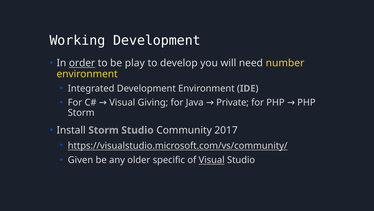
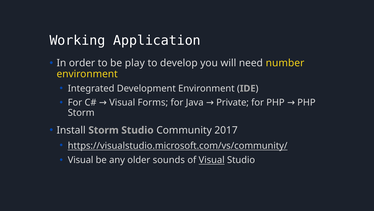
Working Development: Development -> Application
order underline: present -> none
Giving: Giving -> Forms
Given at (80, 160): Given -> Visual
specific: specific -> sounds
